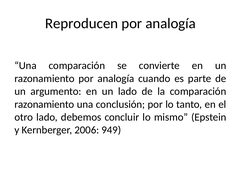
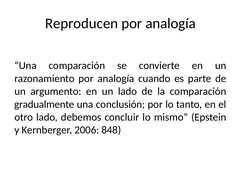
razonamiento at (44, 104): razonamiento -> gradualmente
949: 949 -> 848
